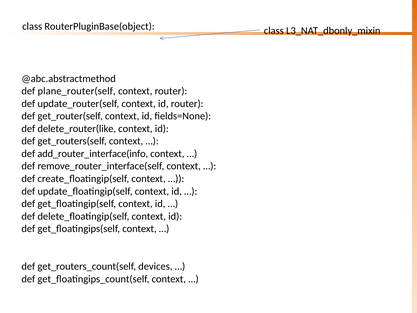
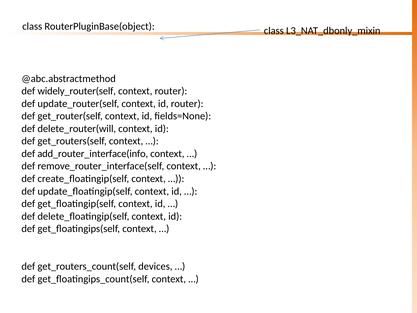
plane_router(self: plane_router(self -> widely_router(self
delete_router(like: delete_router(like -> delete_router(will
